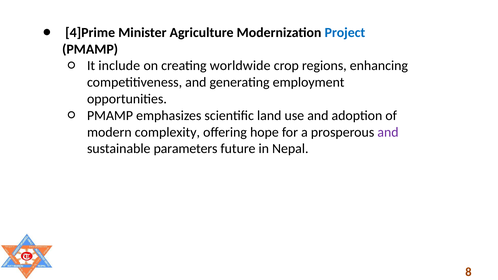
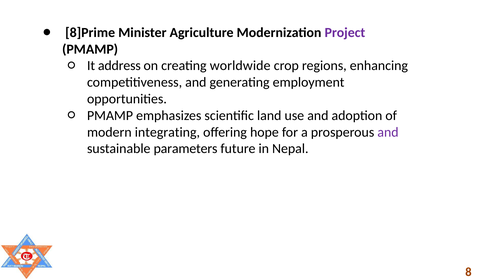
4]Prime: 4]Prime -> 8]Prime
Project colour: blue -> purple
include: include -> address
complexity: complexity -> integrating
